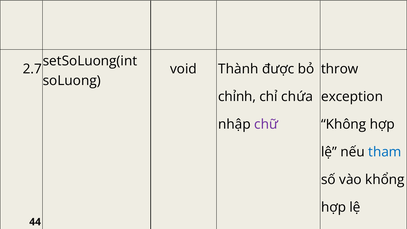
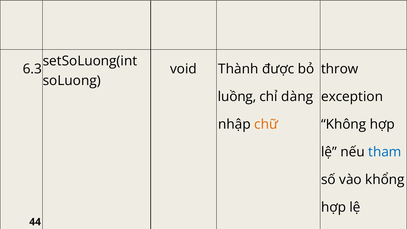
2.7 at (32, 69): 2.7 -> 6.3
chỉnh: chỉnh -> luồng
chỉ chứa: chứa -> dàng
chữ at (266, 124) colour: purple -> orange
